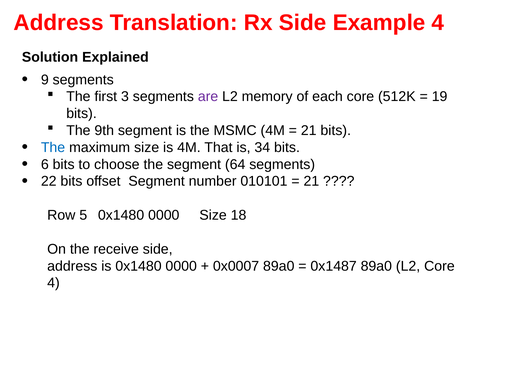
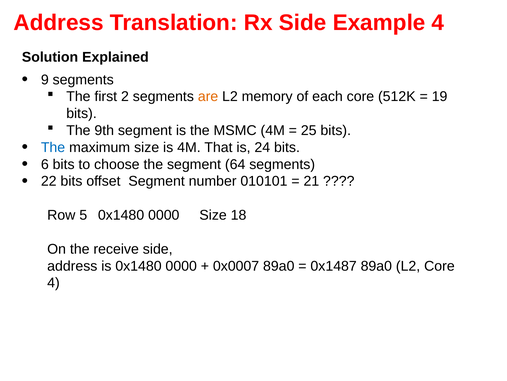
3: 3 -> 2
are colour: purple -> orange
21 at (309, 130): 21 -> 25
34: 34 -> 24
